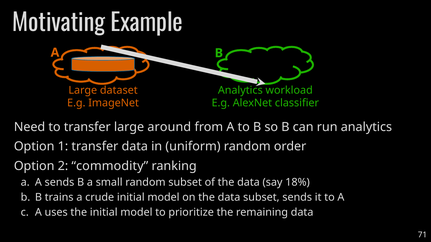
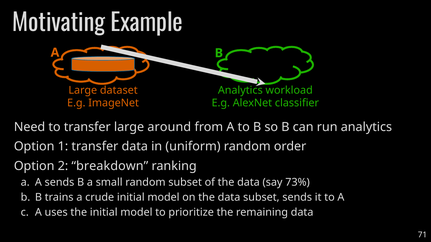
commodity: commodity -> breakdown
18%: 18% -> 73%
